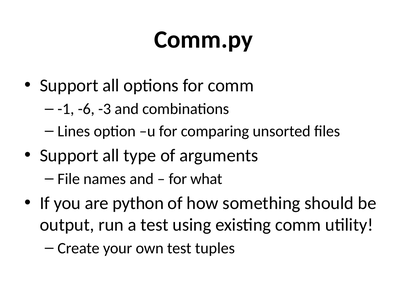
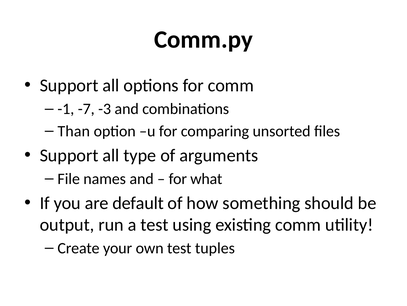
-6: -6 -> -7
Lines: Lines -> Than
python: python -> default
